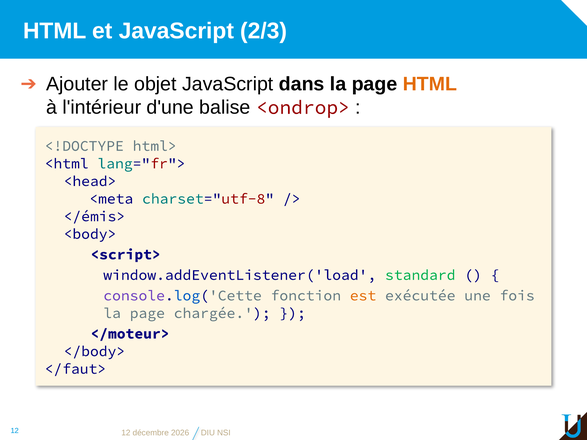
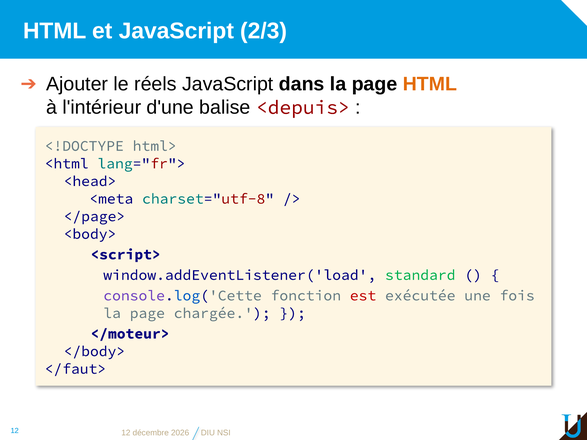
objet: objet -> réels
<ondrop>: <ondrop> -> <depuis>
</émis>: </émis> -> </page>
est colour: orange -> red
